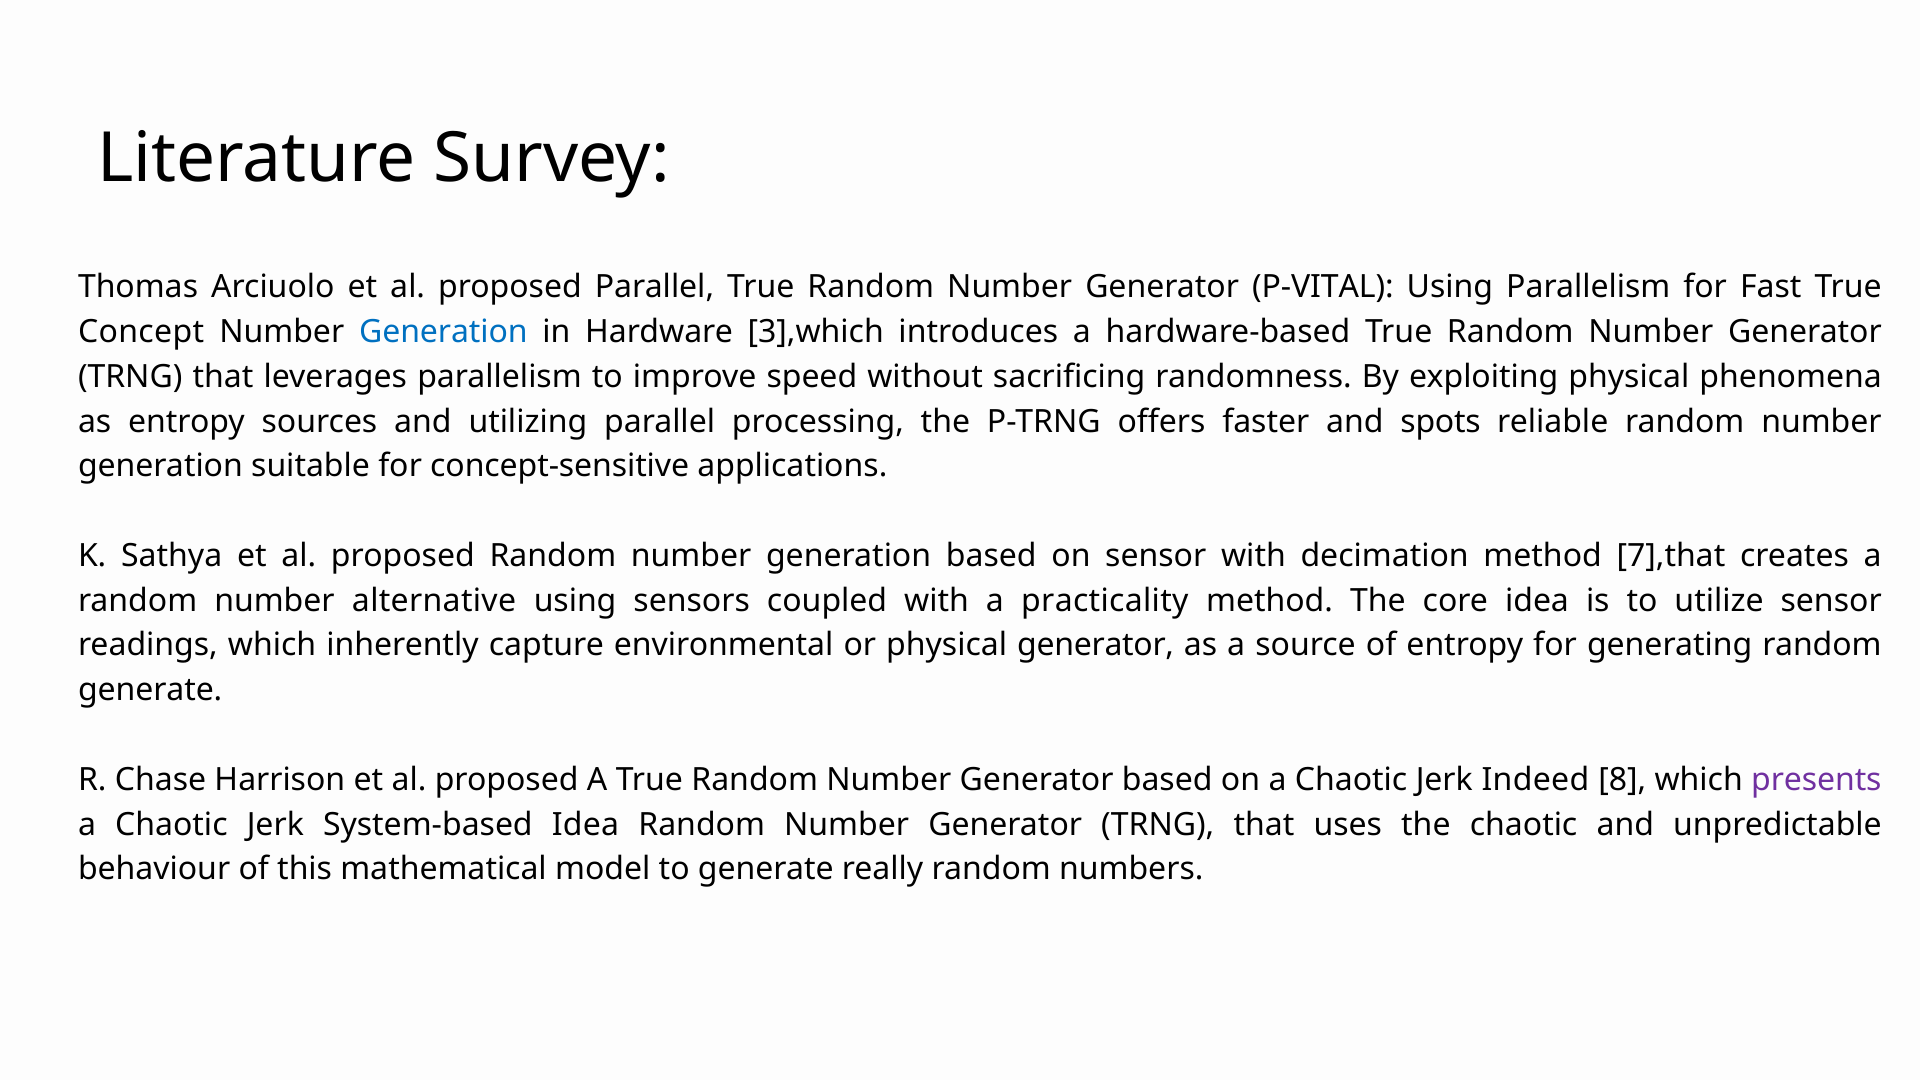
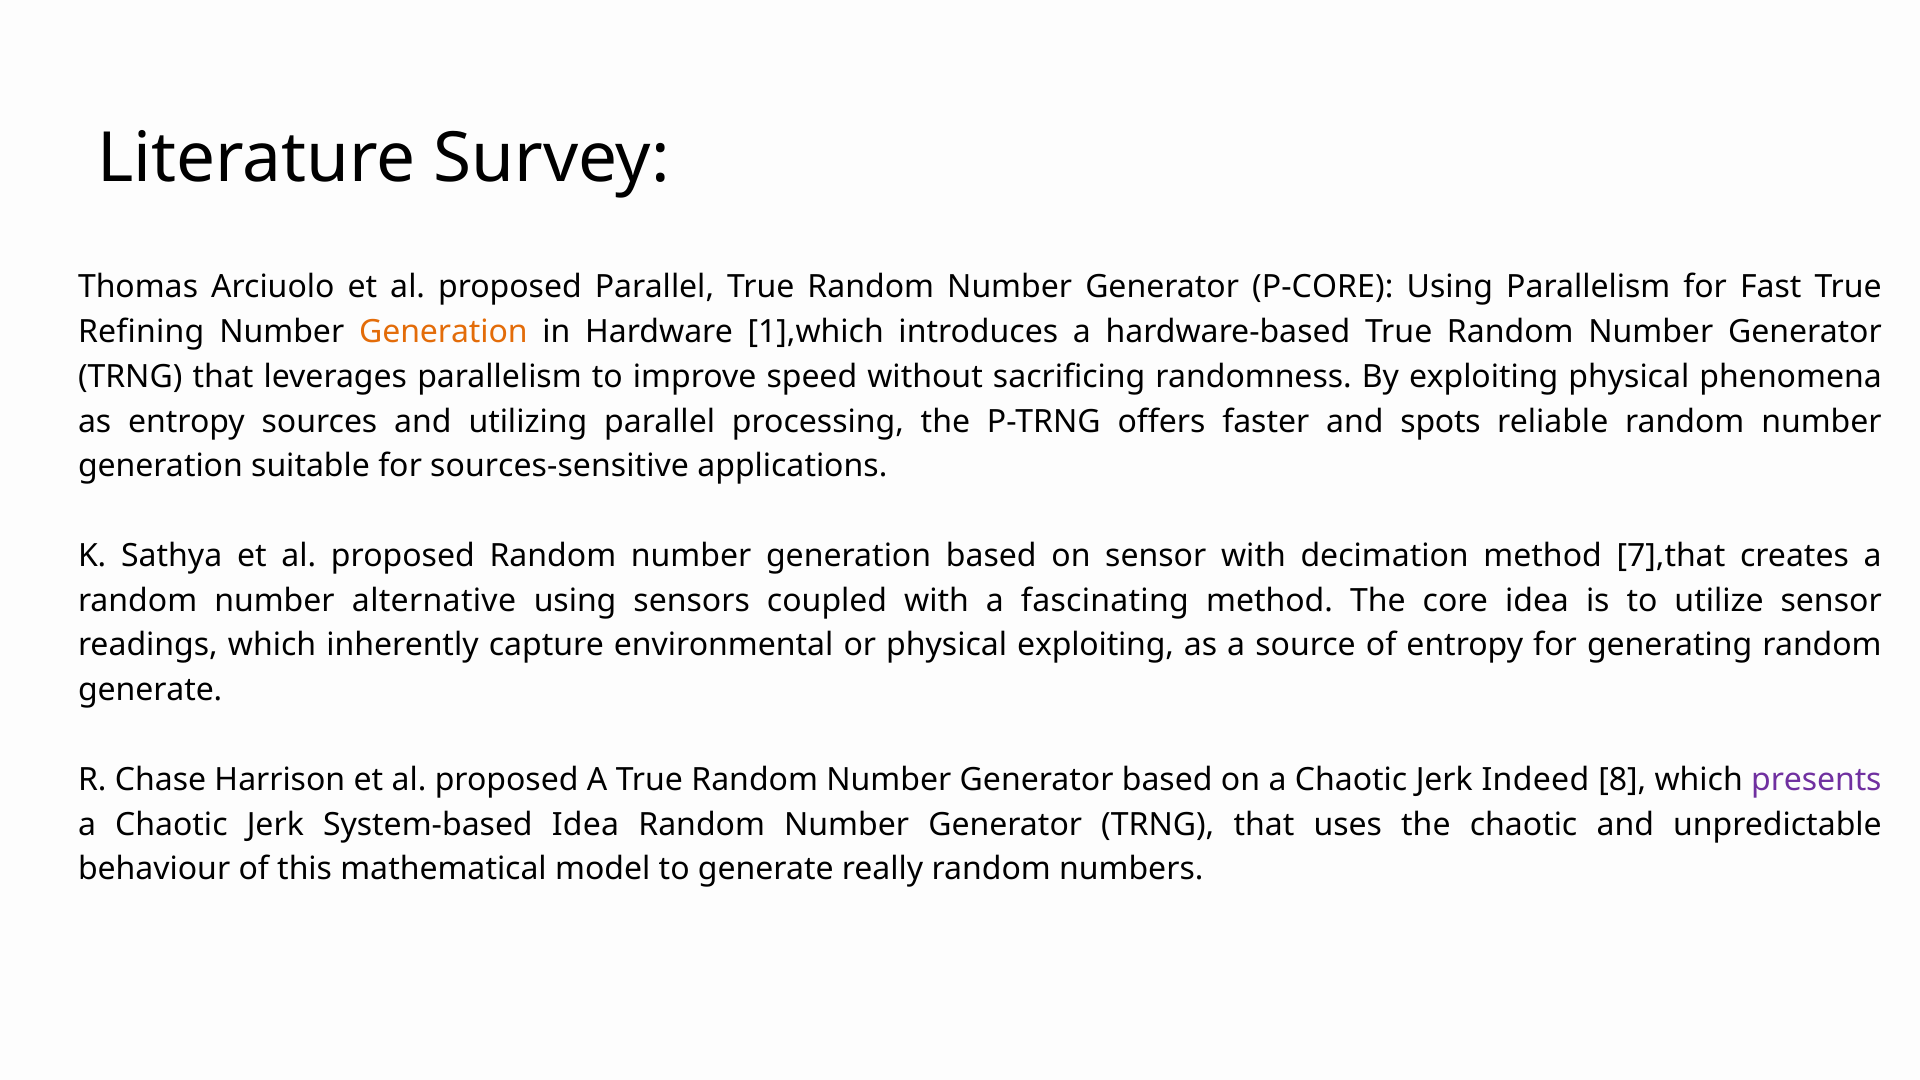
P-VITAL: P-VITAL -> P-CORE
Concept: Concept -> Refining
Generation at (443, 332) colour: blue -> orange
3],which: 3],which -> 1],which
concept-sensitive: concept-sensitive -> sources-sensitive
practicality: practicality -> fascinating
physical generator: generator -> exploiting
